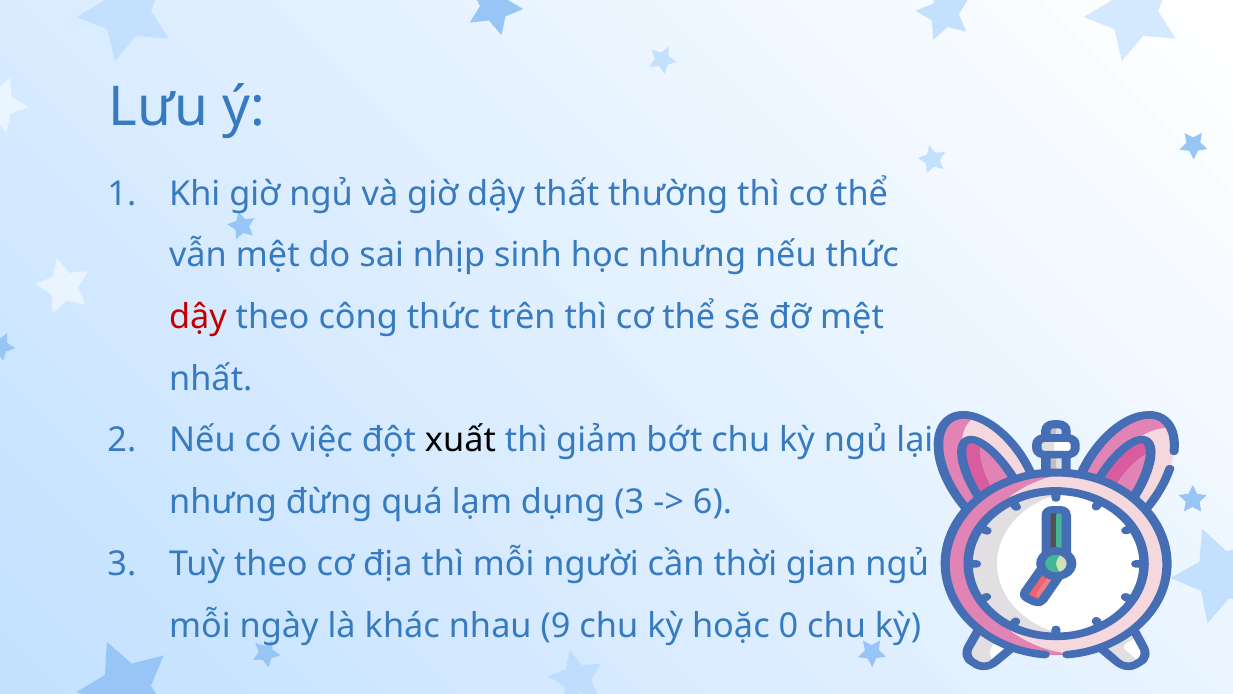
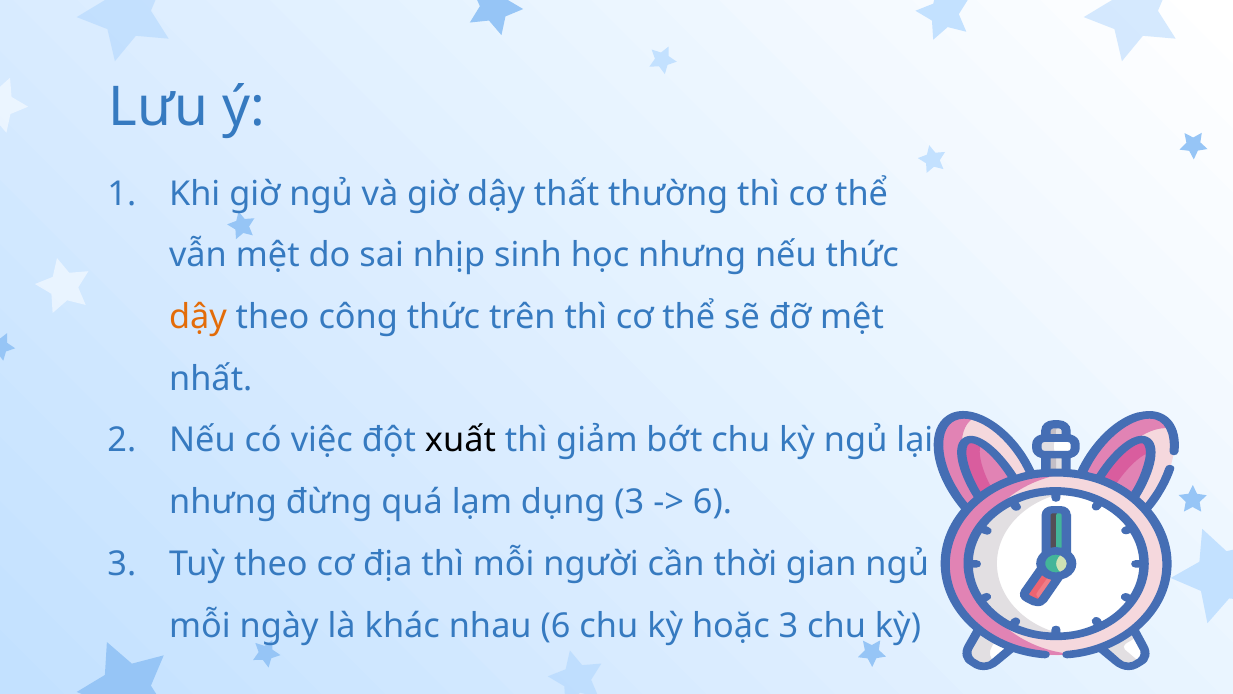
dậy at (198, 317) colour: red -> orange
nhau 9: 9 -> 6
hoặc 0: 0 -> 3
